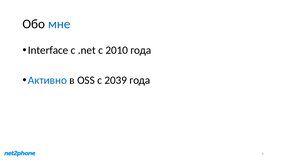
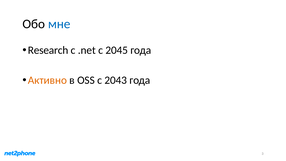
Interface: Interface -> Research
2010: 2010 -> 2045
Активно colour: blue -> orange
2039: 2039 -> 2043
